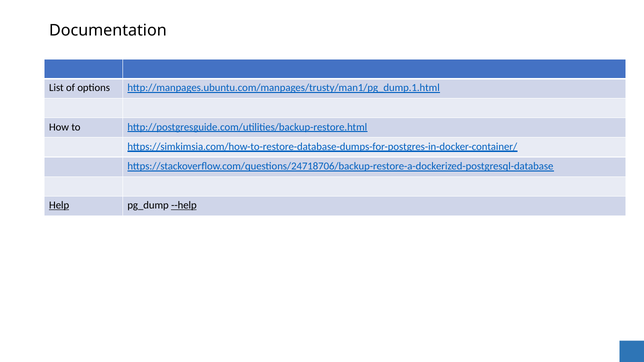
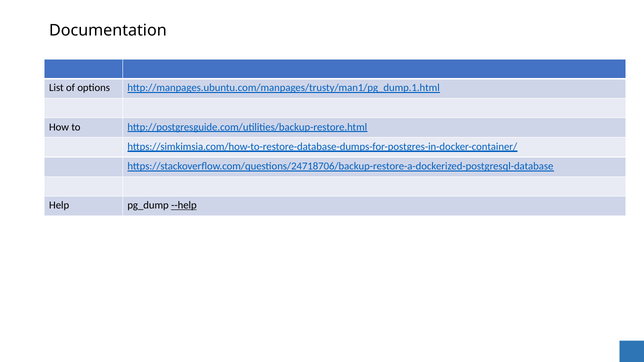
Help underline: present -> none
